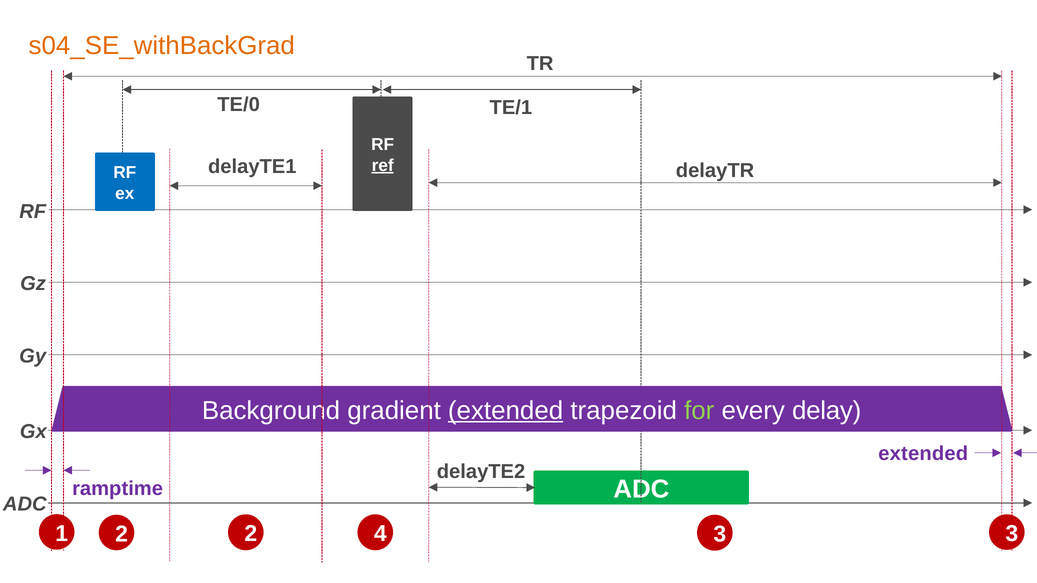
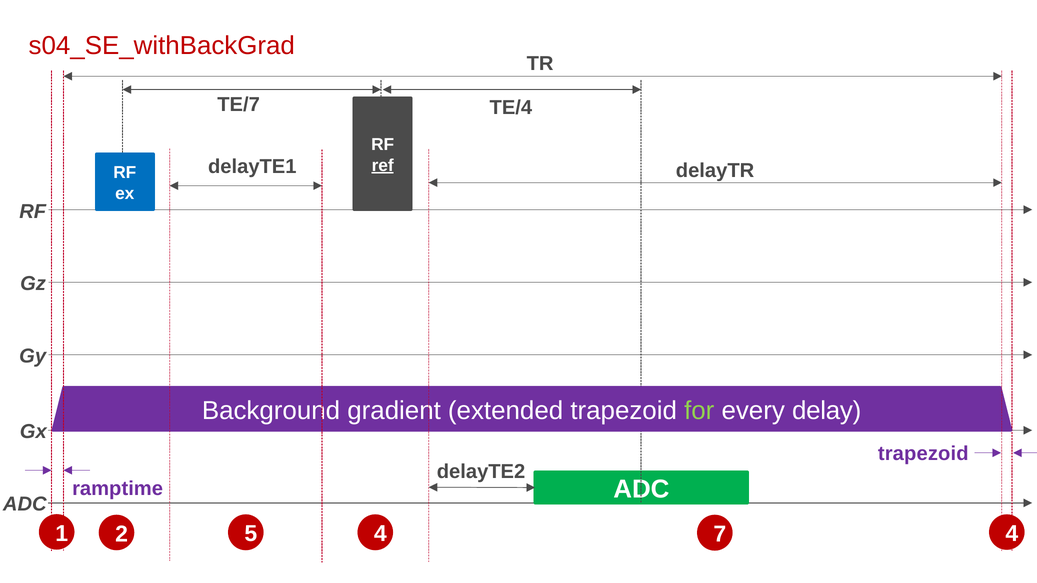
s04_SE_withBackGrad colour: orange -> red
TE/0: TE/0 -> TE/7
TE/1: TE/1 -> TE/4
extended at (506, 411) underline: present -> none
extended at (923, 454): extended -> trapezoid
1 3: 3 -> 4
4 3: 3 -> 7
2 2: 2 -> 5
